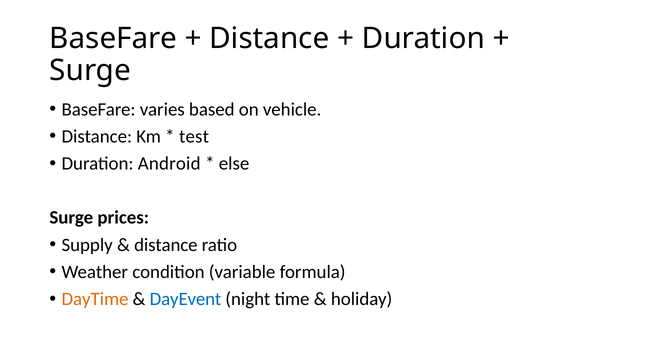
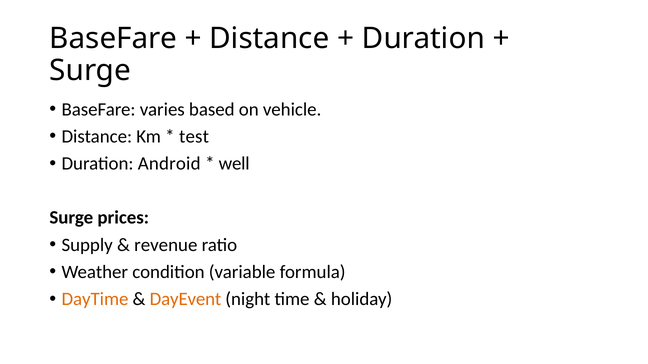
else: else -> well
distance at (166, 245): distance -> revenue
DayEvent colour: blue -> orange
